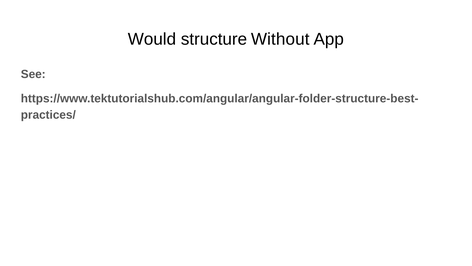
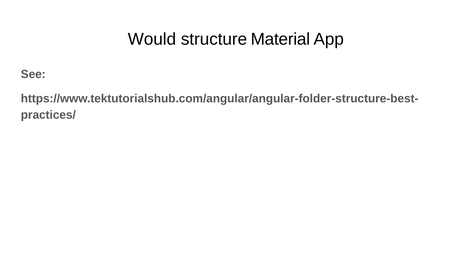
Without: Without -> Material
